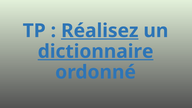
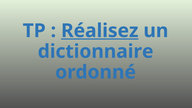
dictionnaire underline: present -> none
